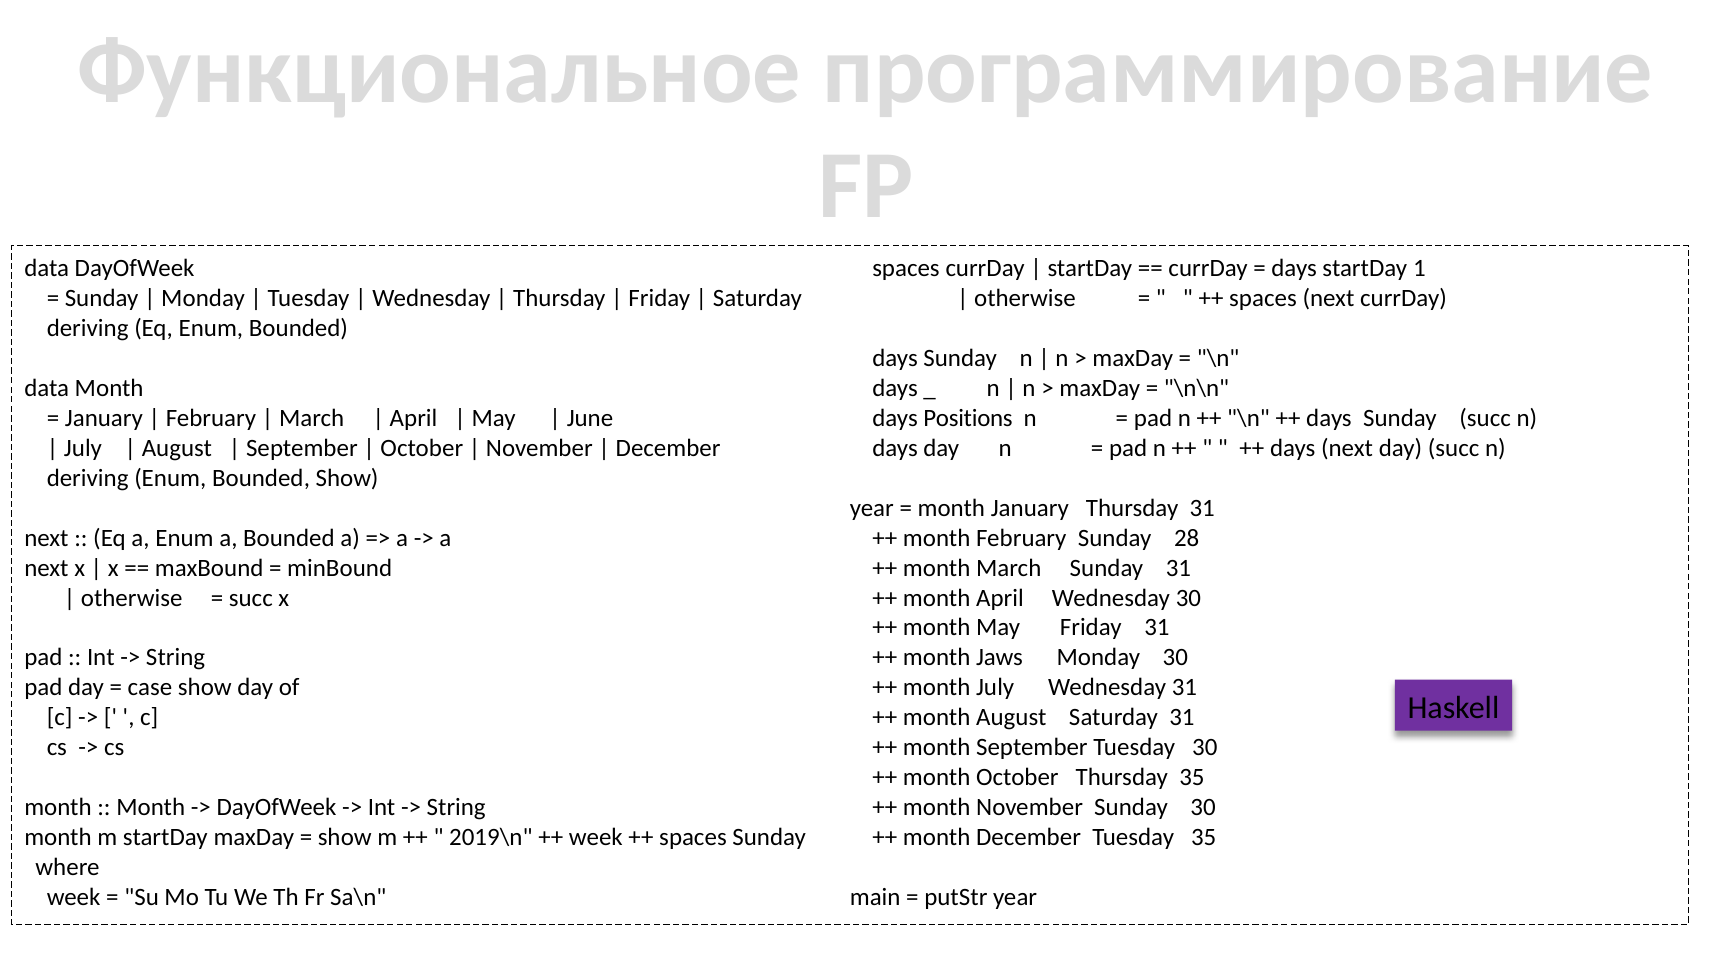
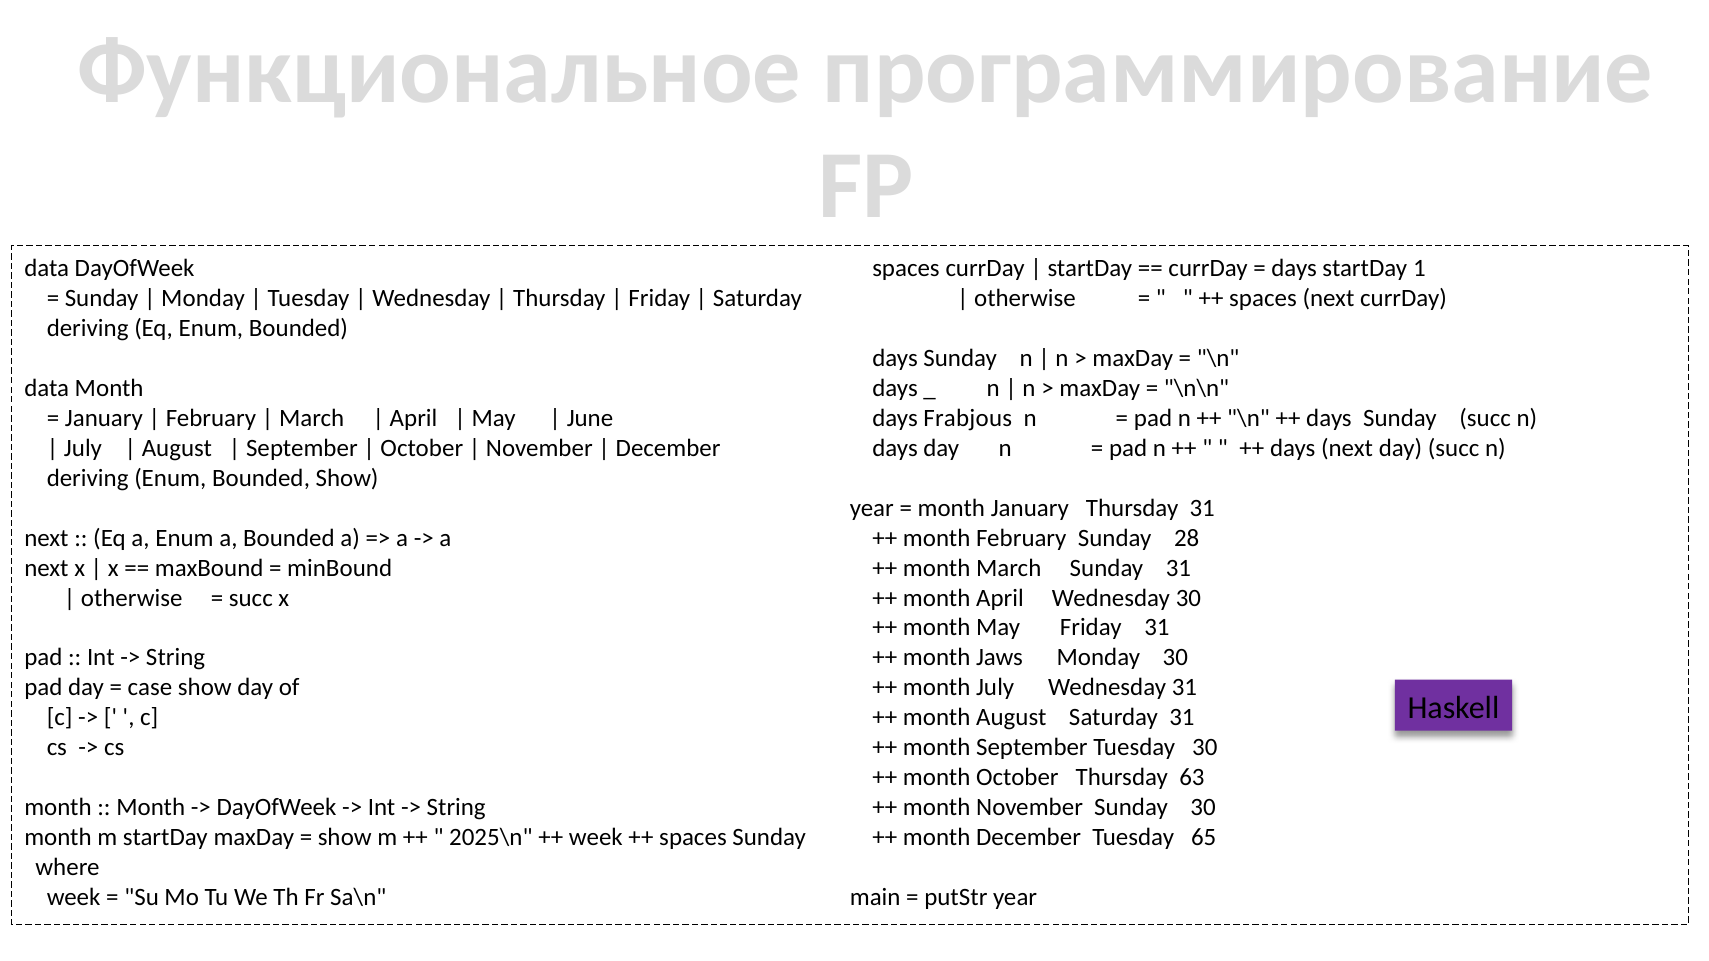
Positions: Positions -> Frabjous
Thursday 35: 35 -> 63
2019\n: 2019\n -> 2025\n
Tuesday 35: 35 -> 65
